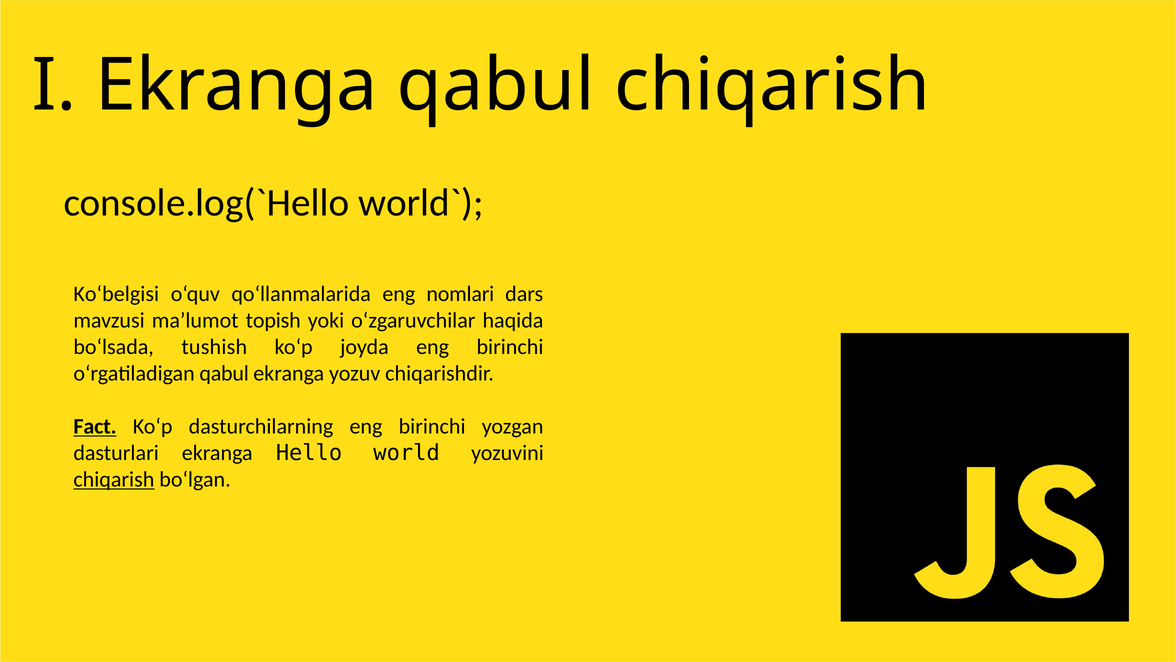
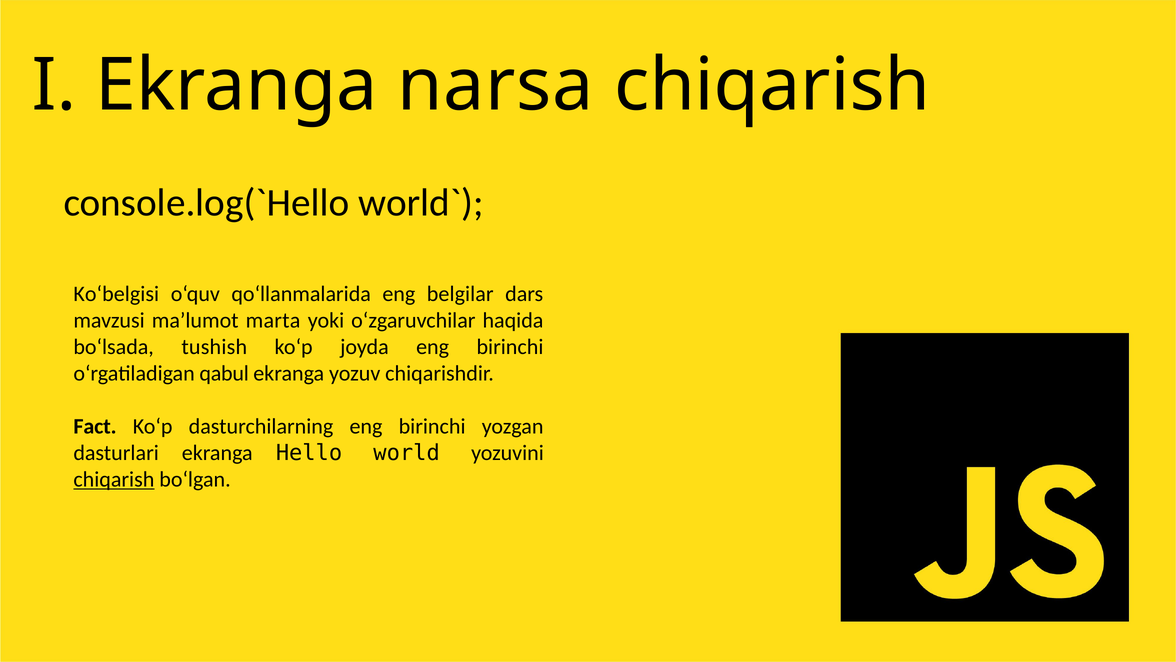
Ekranga qabul: qabul -> narsa
nomlari: nomlari -> belgilar
topish: topish -> marta
Fact underline: present -> none
